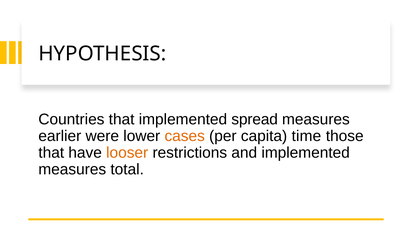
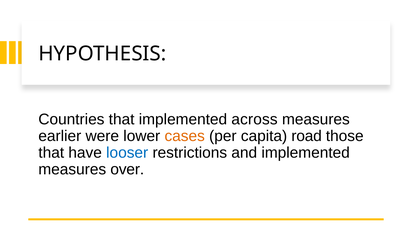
spread: spread -> across
time: time -> road
looser colour: orange -> blue
total: total -> over
